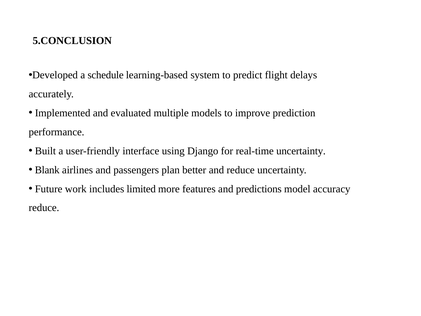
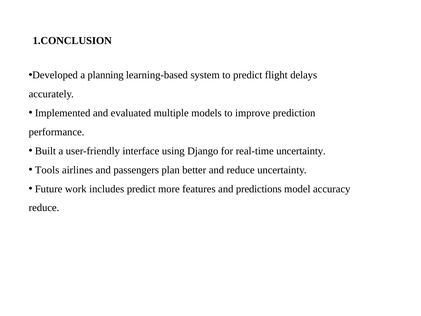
5.CONCLUSION: 5.CONCLUSION -> 1.CONCLUSION
schedule: schedule -> planning
Blank: Blank -> Tools
includes limited: limited -> predict
